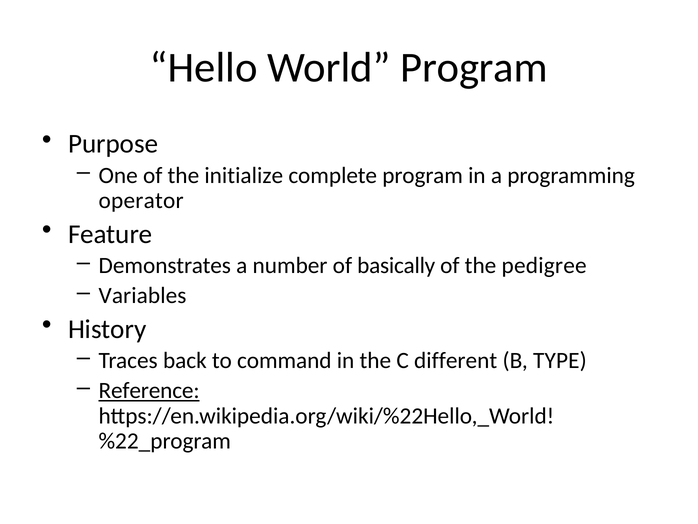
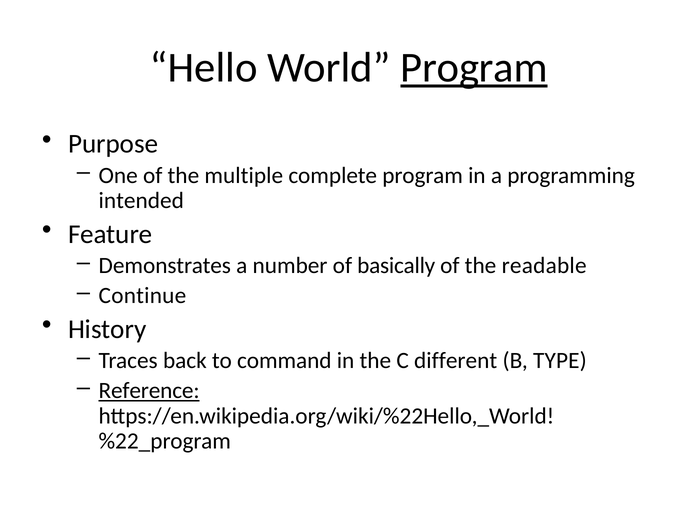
Program at (474, 68) underline: none -> present
initialize: initialize -> multiple
operator: operator -> intended
pedigree: pedigree -> readable
Variables: Variables -> Continue
